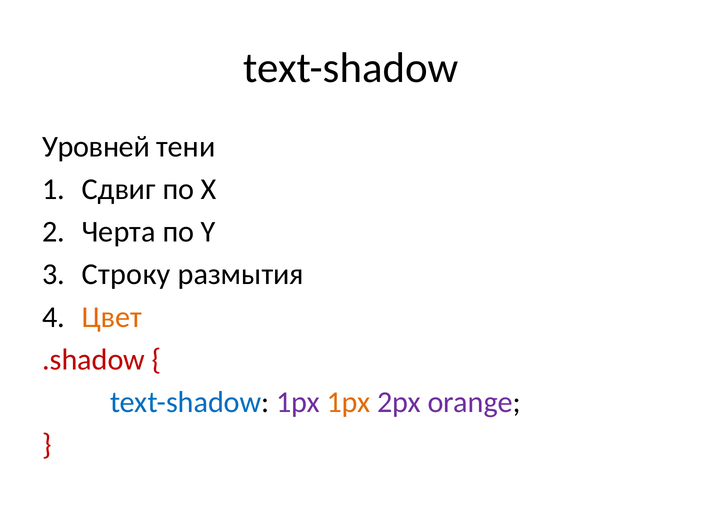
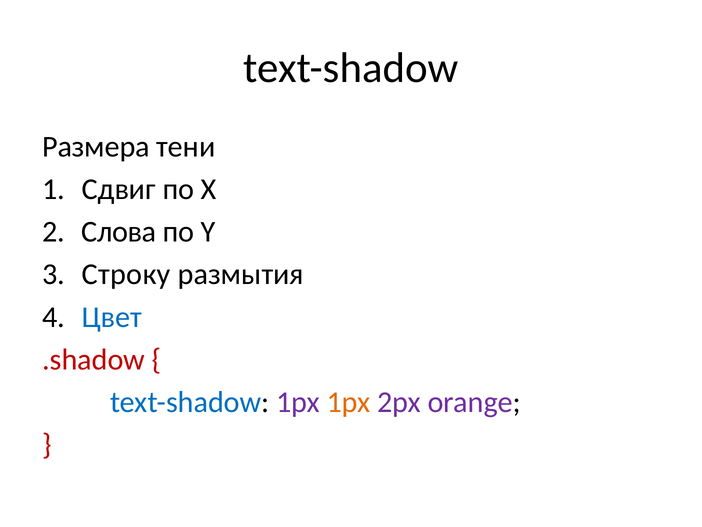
Уровней: Уровней -> Размера
Черта: Черта -> Слова
Цвет colour: orange -> blue
